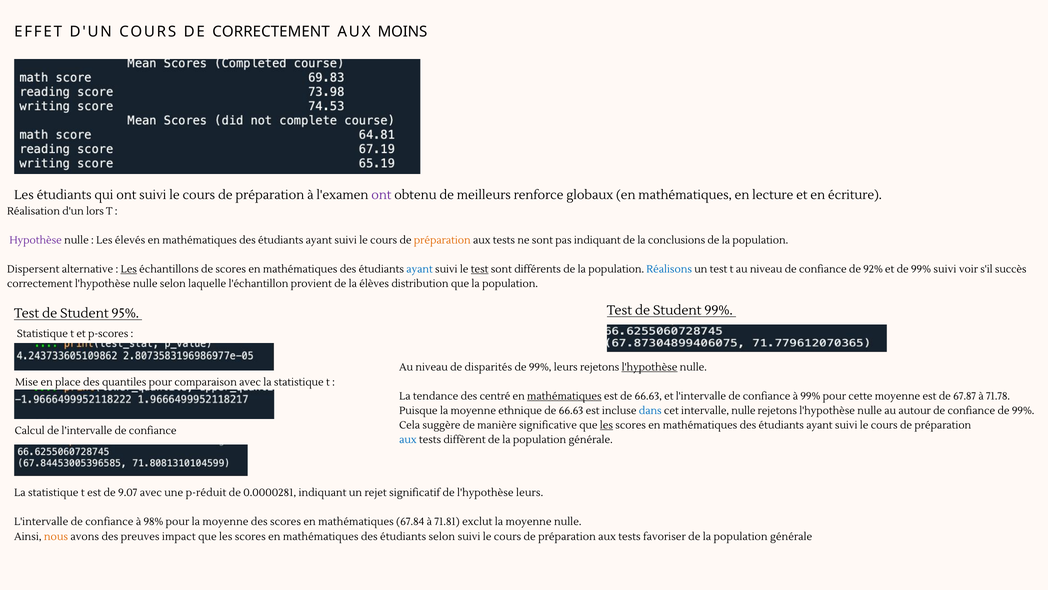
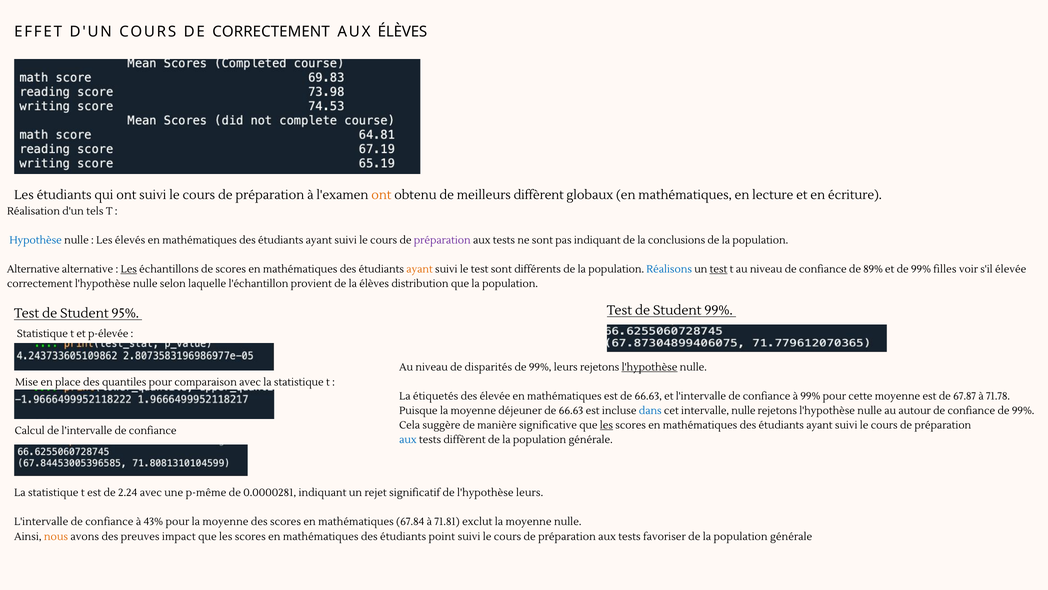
AUX MOINS: MOINS -> ÉLÈVES
ont at (381, 195) colour: purple -> orange
meilleurs renforce: renforce -> diffèrent
lors: lors -> tels
Hypothèse colour: purple -> blue
préparation at (442, 240) colour: orange -> purple
Dispersent at (33, 269): Dispersent -> Alternative
ayant at (420, 269) colour: blue -> orange
test at (480, 269) underline: present -> none
test at (719, 269) underline: none -> present
92%: 92% -> 89%
99% suivi: suivi -> filles
s'il succès: succès -> élevée
p-scores: p-scores -> p-élevée
tendance: tendance -> étiquetés
des centré: centré -> élevée
mathématiques at (564, 396) underline: present -> none
ethnique: ethnique -> déjeuner
9.07: 9.07 -> 2.24
p-réduit: p-réduit -> p-même
98%: 98% -> 43%
étudiants selon: selon -> point
